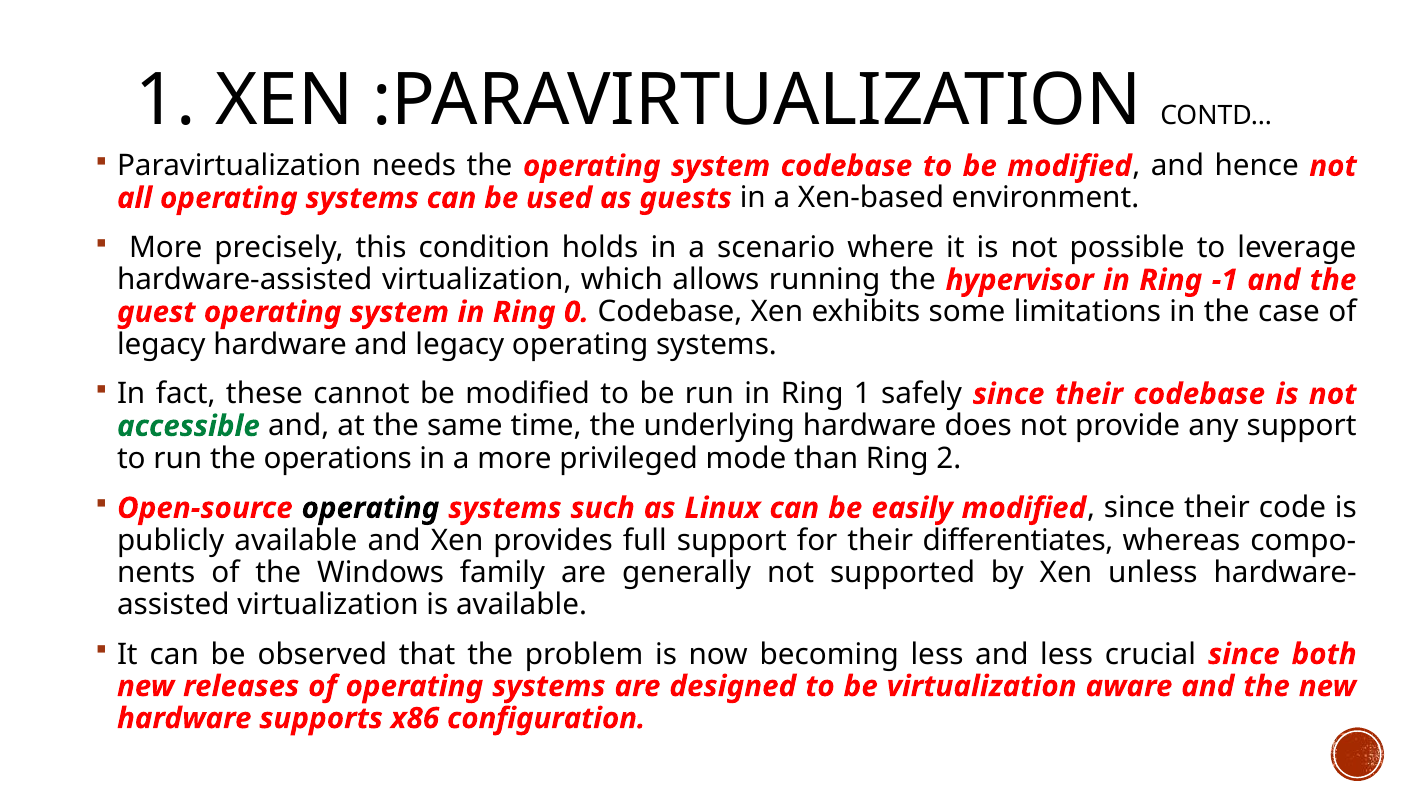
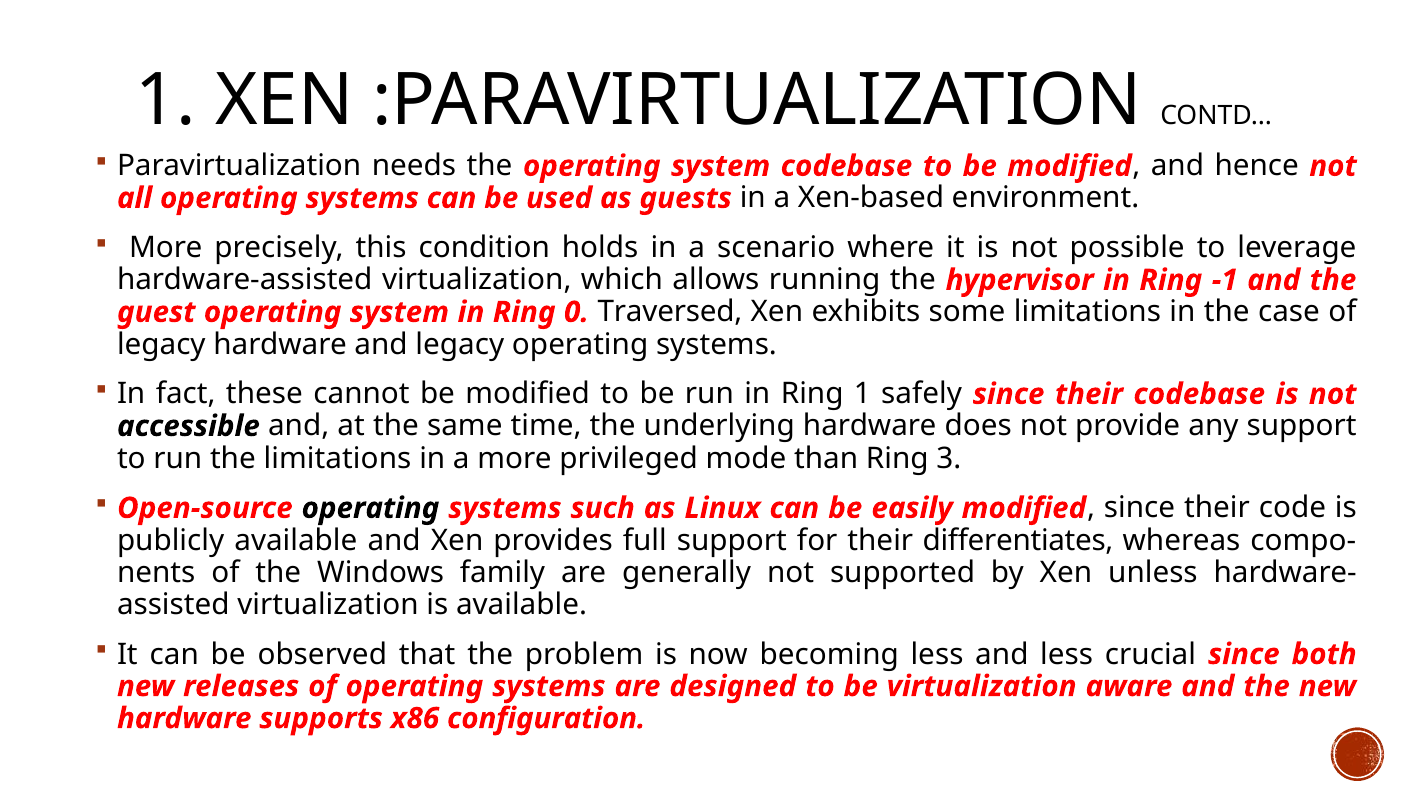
0 Codebase: Codebase -> Traversed
accessible colour: green -> black
the operations: operations -> limitations
2: 2 -> 3
